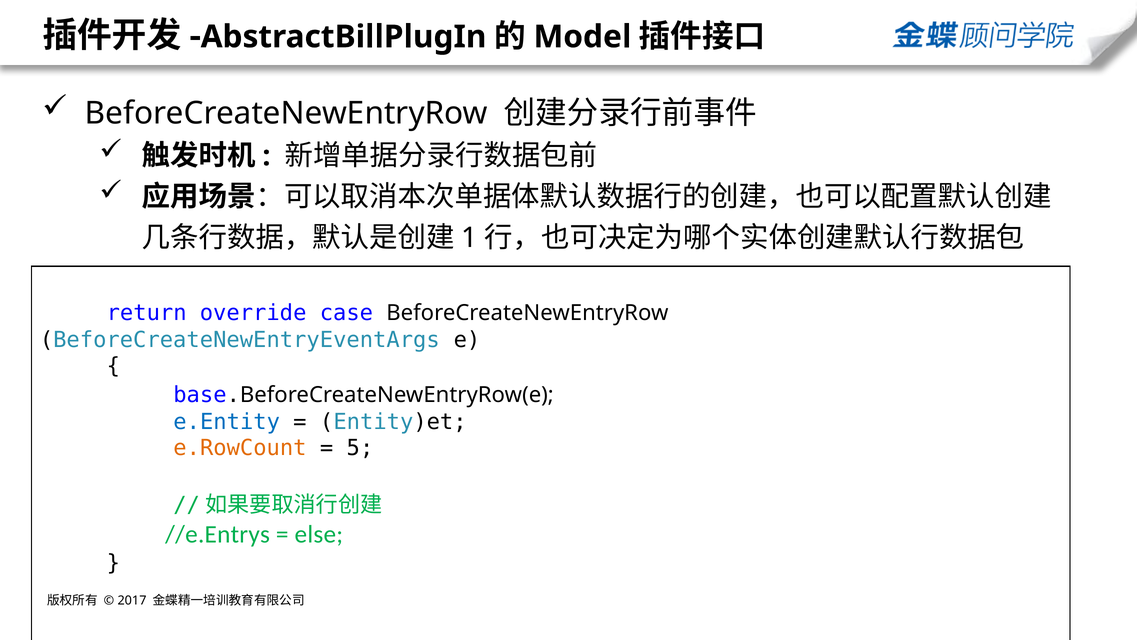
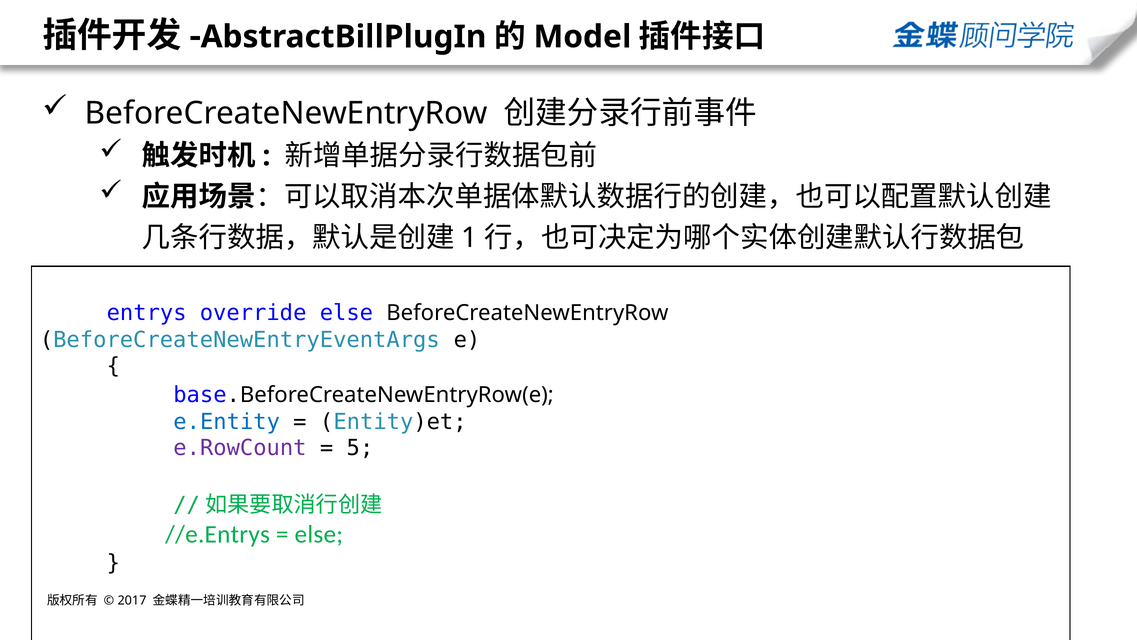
return: return -> entrys
override case: case -> else
e.RowCount colour: orange -> purple
